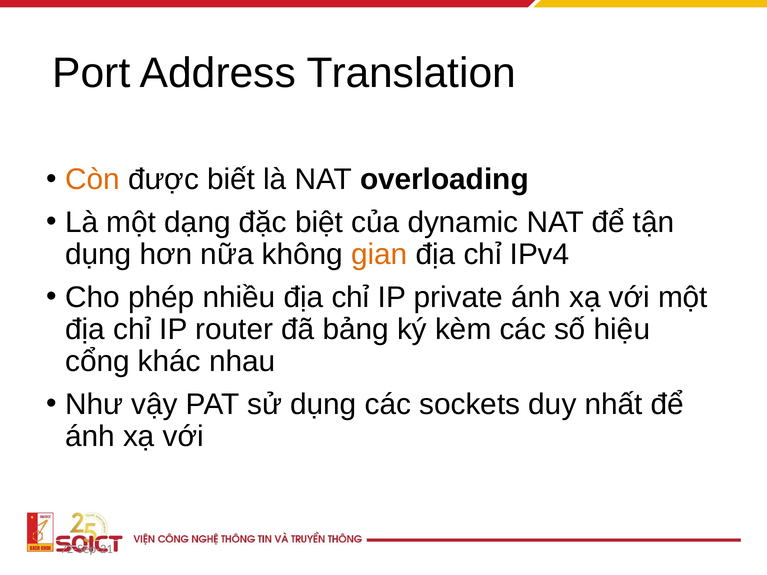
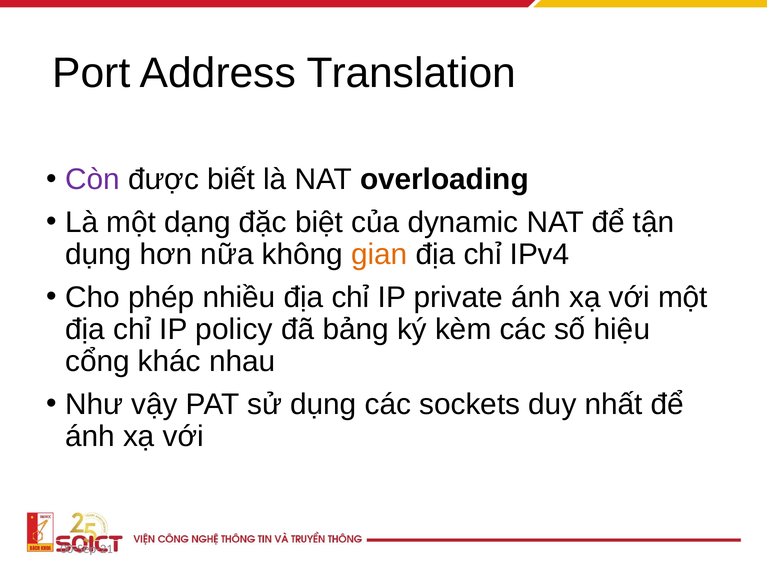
Còn colour: orange -> purple
router: router -> policy
72-Sep-21: 72-Sep-21 -> 00-Sep-21
